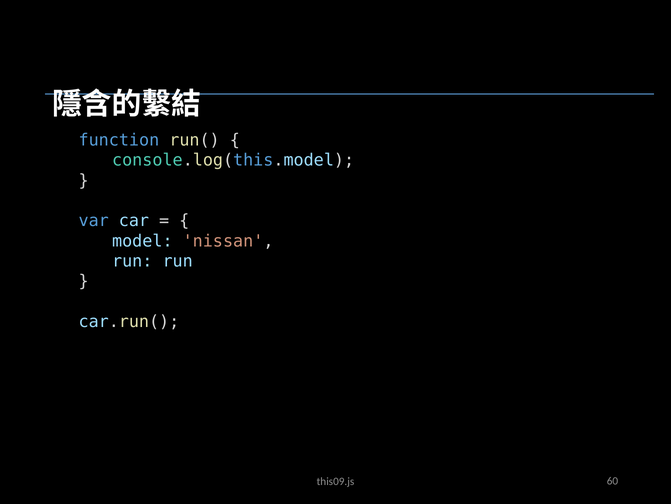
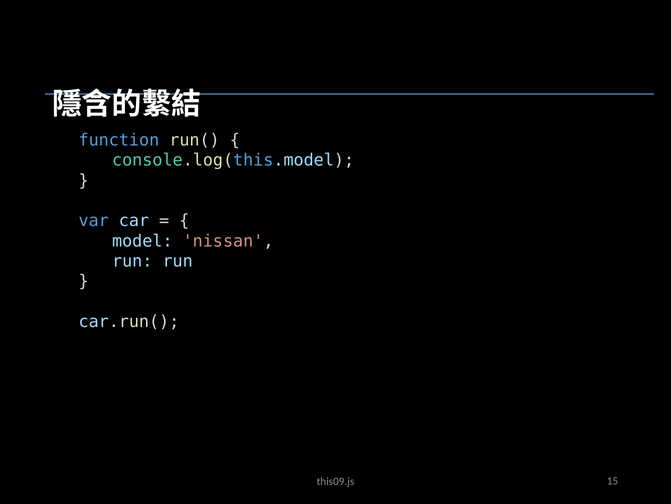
60: 60 -> 15
